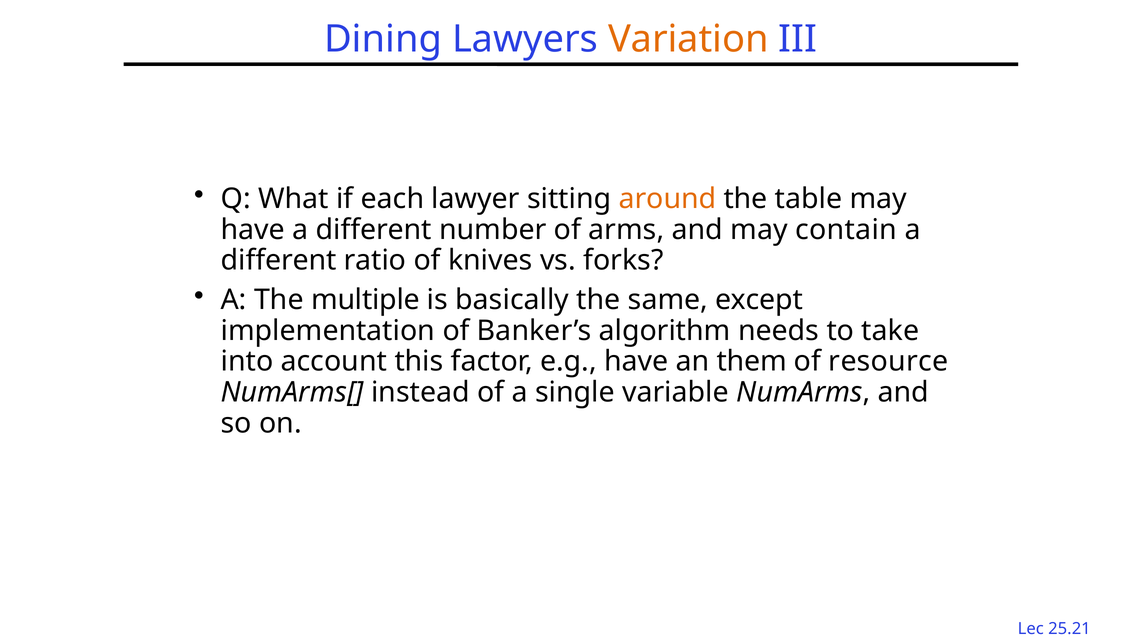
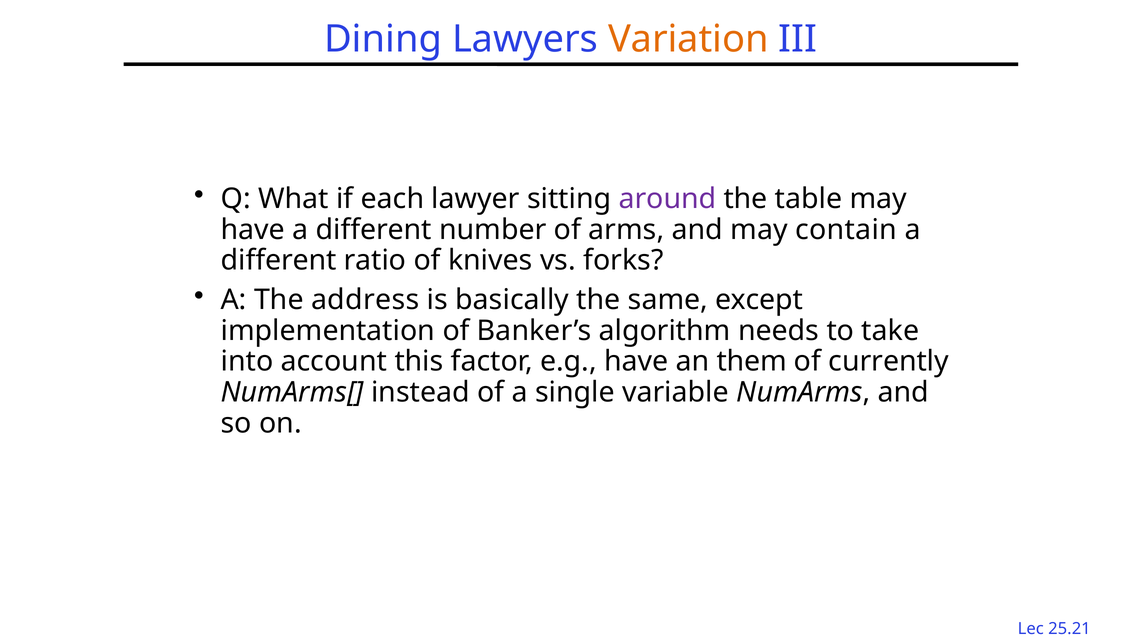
around colour: orange -> purple
multiple: multiple -> address
resource: resource -> currently
